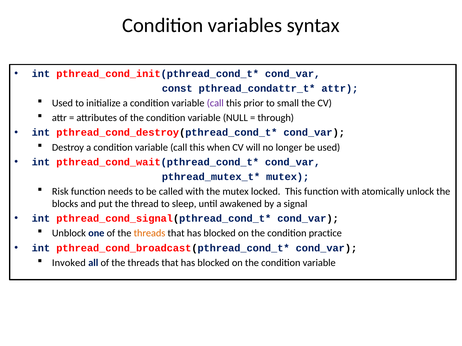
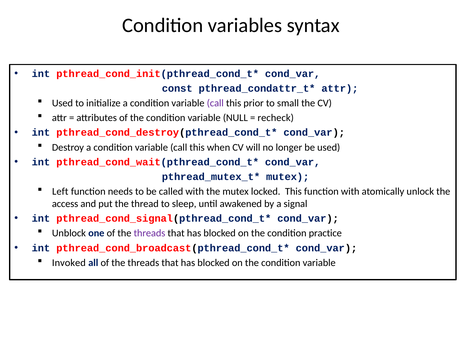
through: through -> recheck
Risk: Risk -> Left
blocks: blocks -> access
threads at (149, 234) colour: orange -> purple
